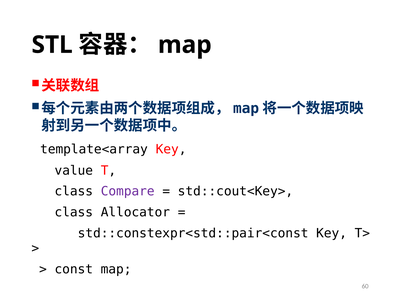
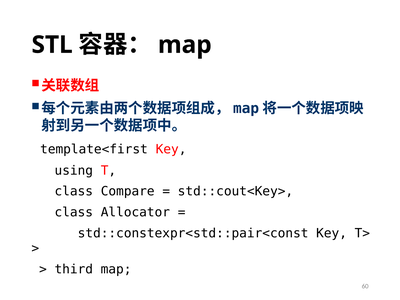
template<array: template<array -> template<first
value: value -> using
Compare colour: purple -> black
const: const -> third
